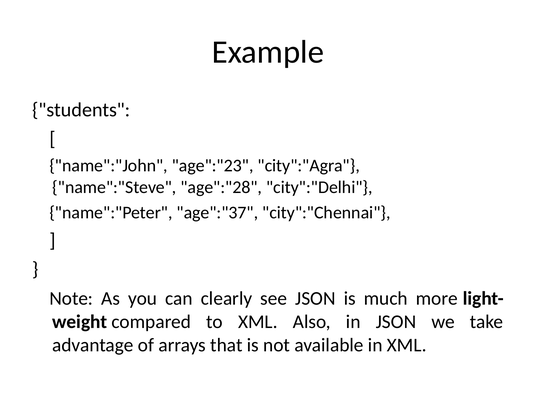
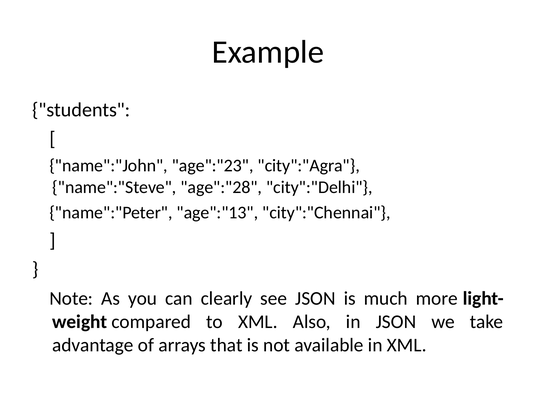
age":"37: age":"37 -> age":"13
